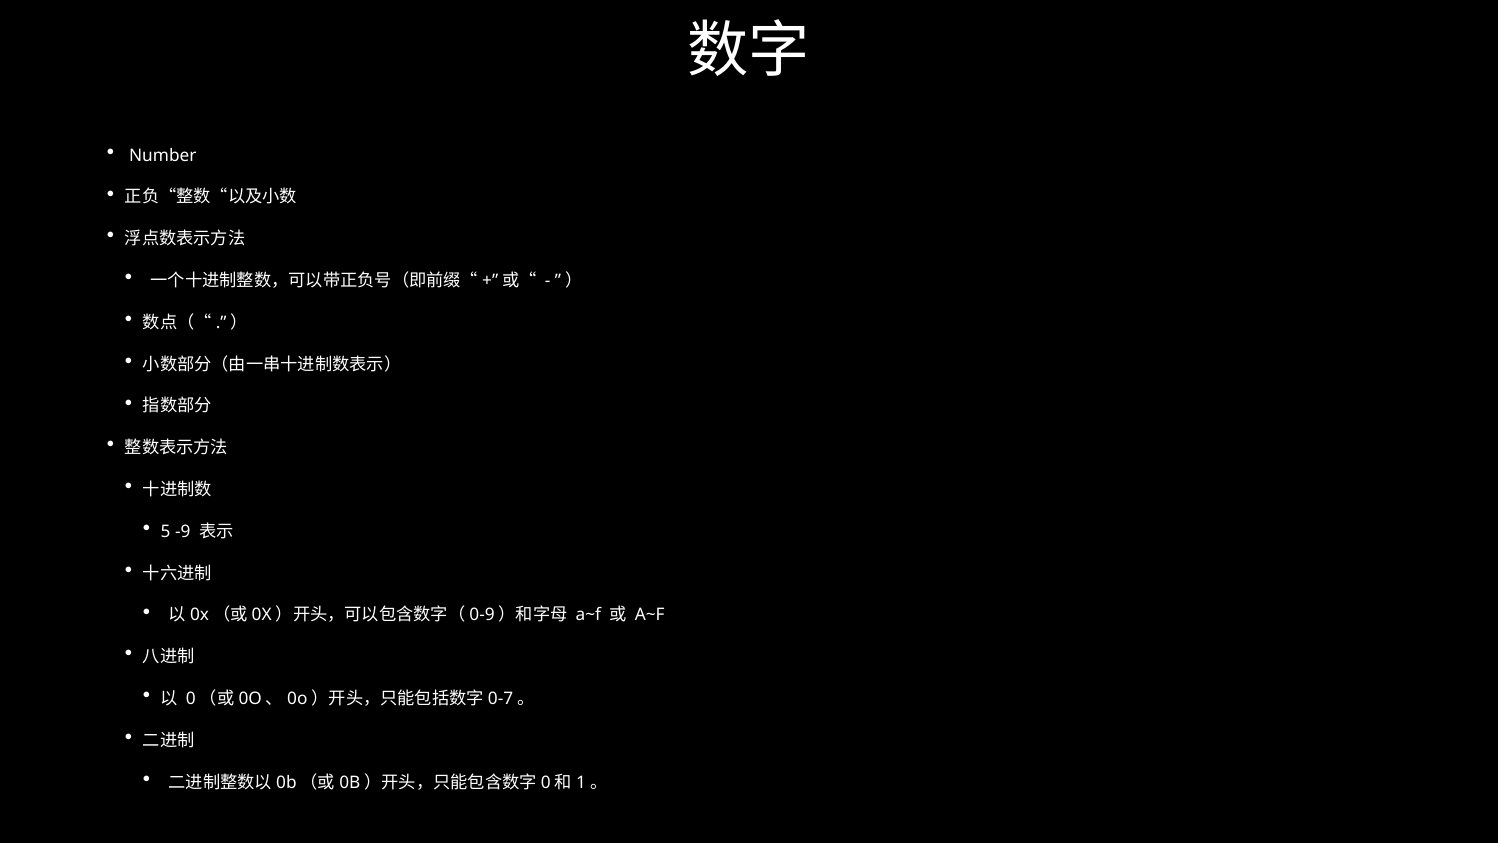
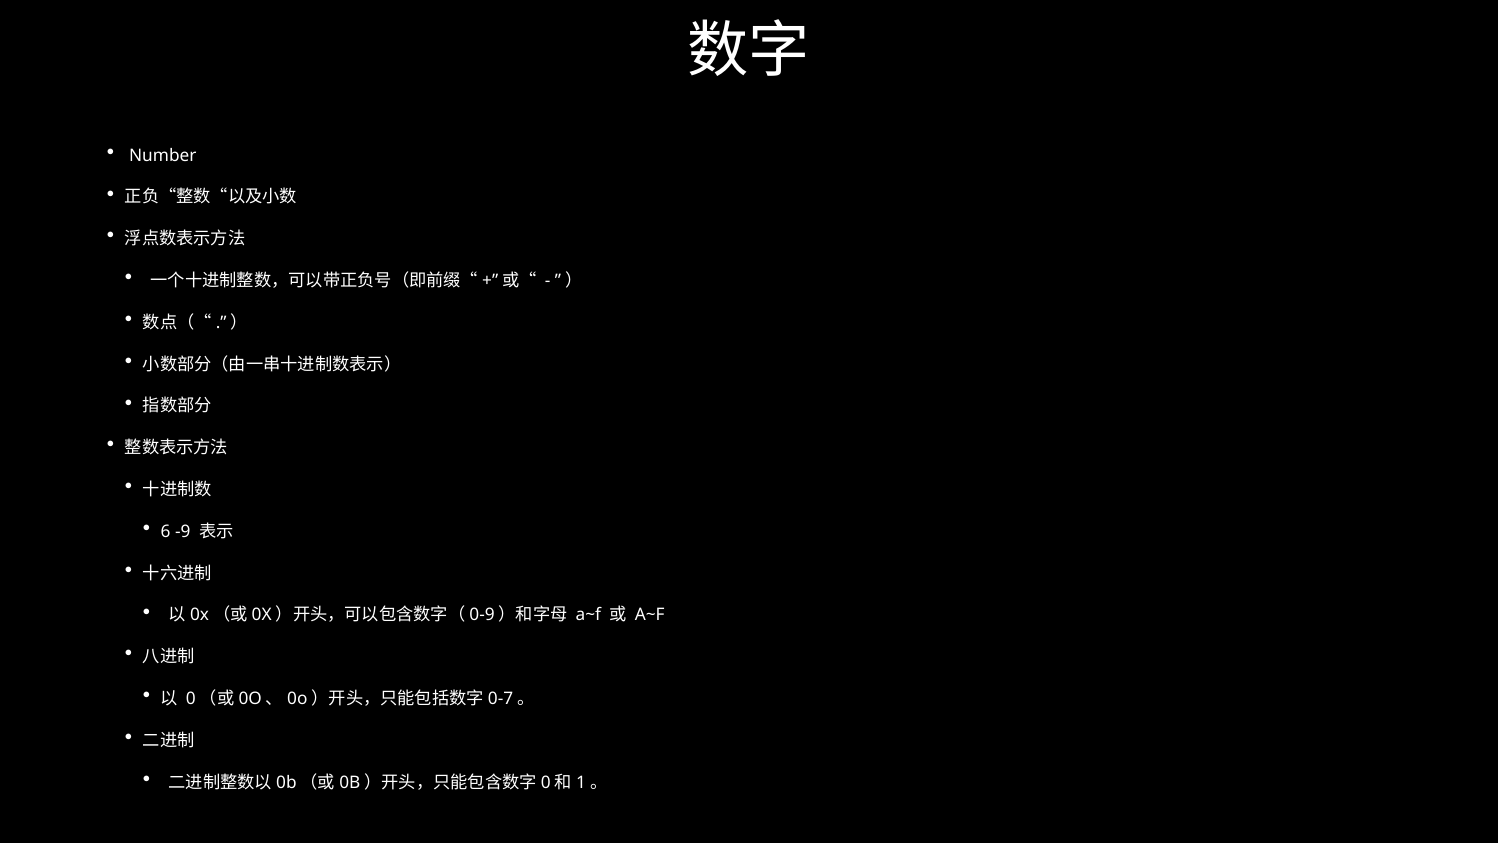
5: 5 -> 6
